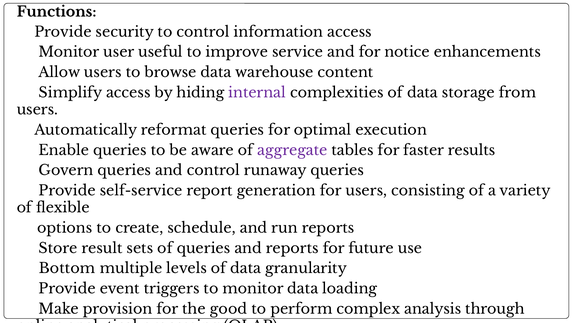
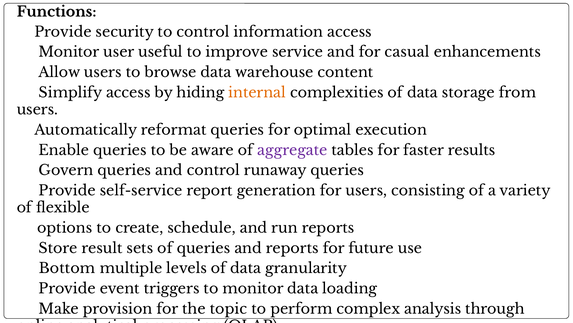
notice: notice -> casual
internal colour: purple -> orange
good: good -> topic
